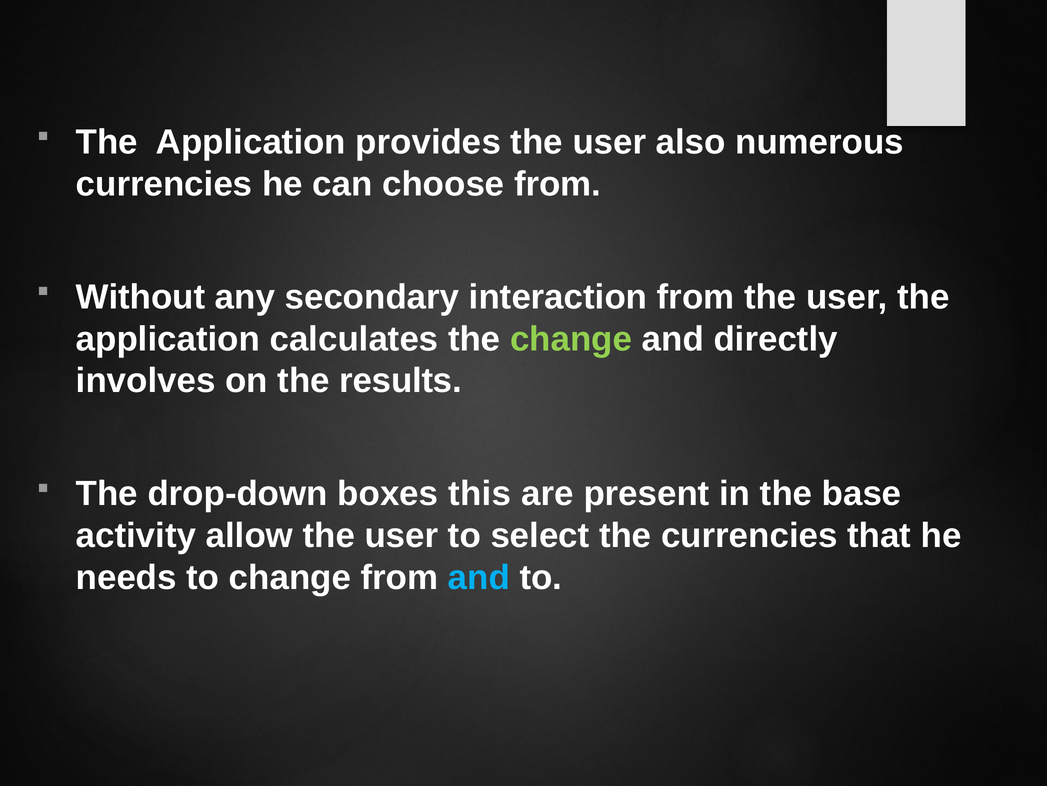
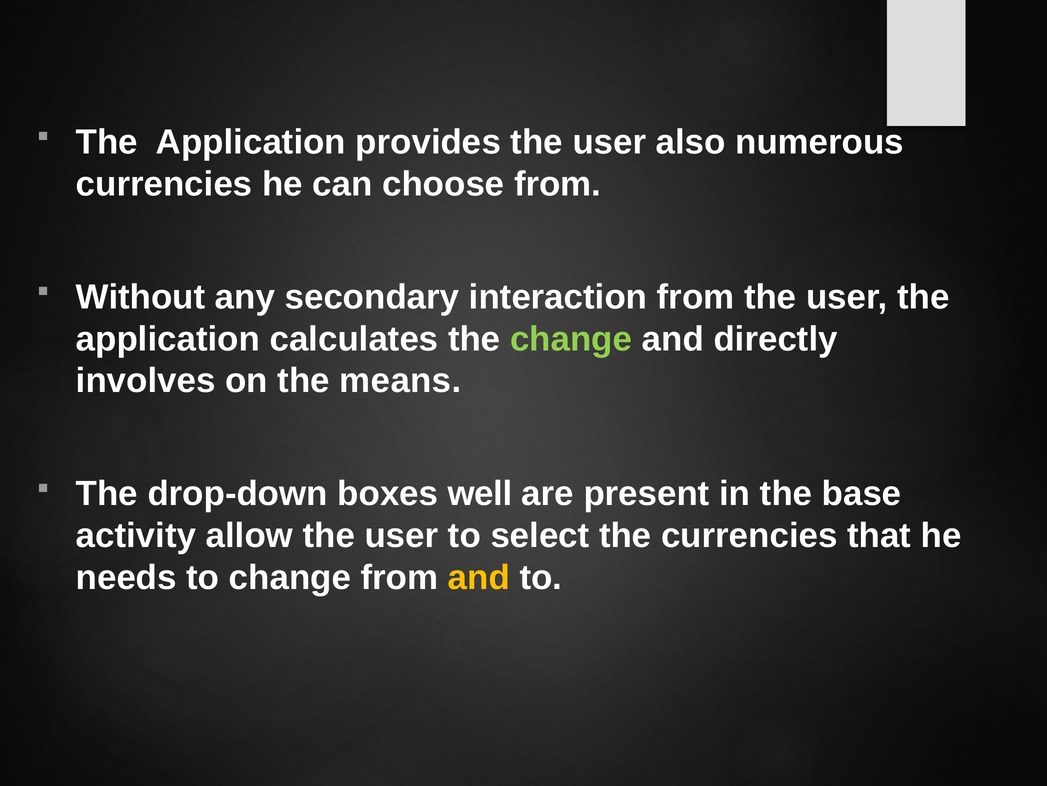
results: results -> means
this: this -> well
and at (479, 577) colour: light blue -> yellow
